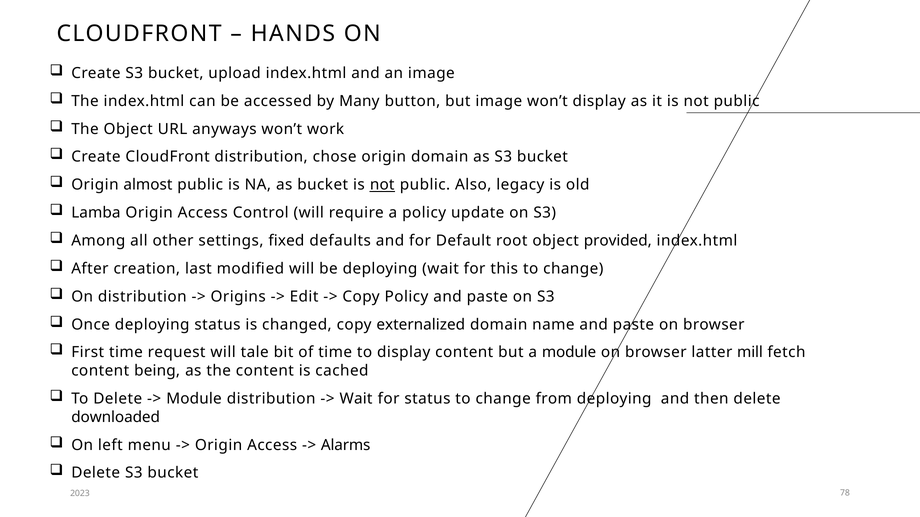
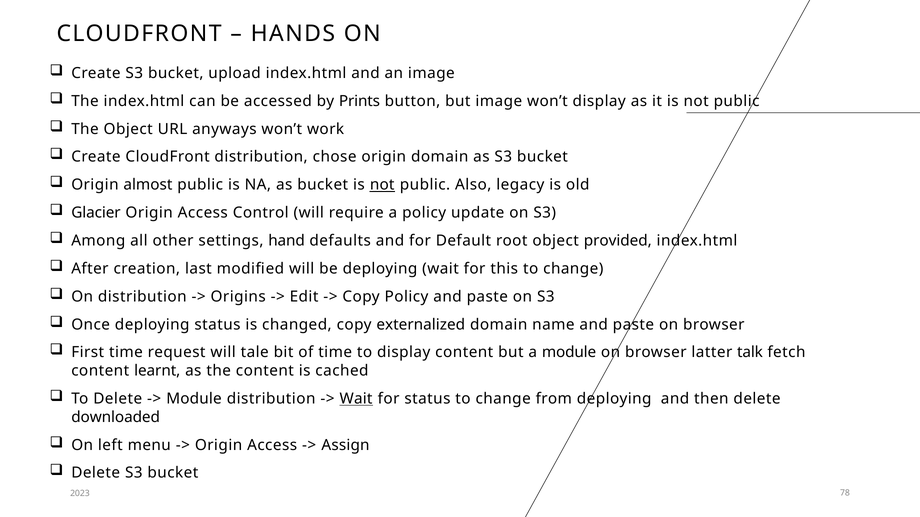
Many: Many -> Prints
Lamba: Lamba -> Glacier
fixed: fixed -> hand
mill: mill -> talk
being: being -> learnt
Wait at (356, 399) underline: none -> present
Alarms: Alarms -> Assign
